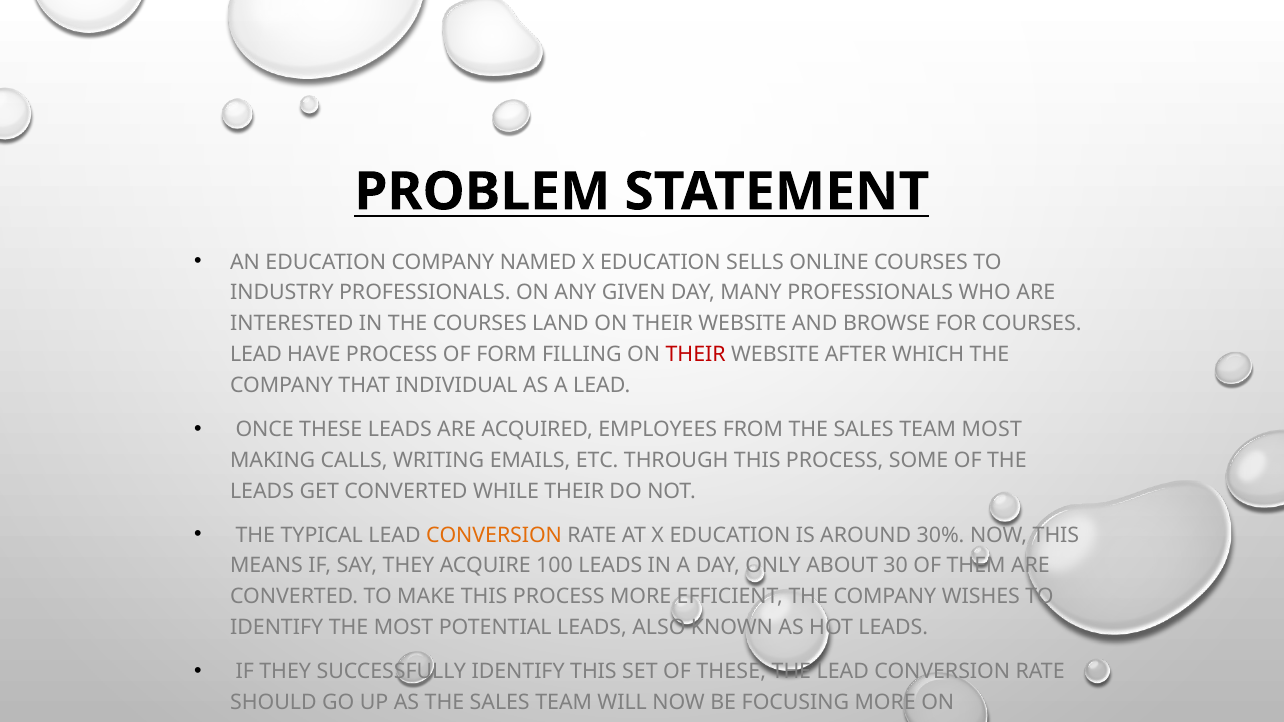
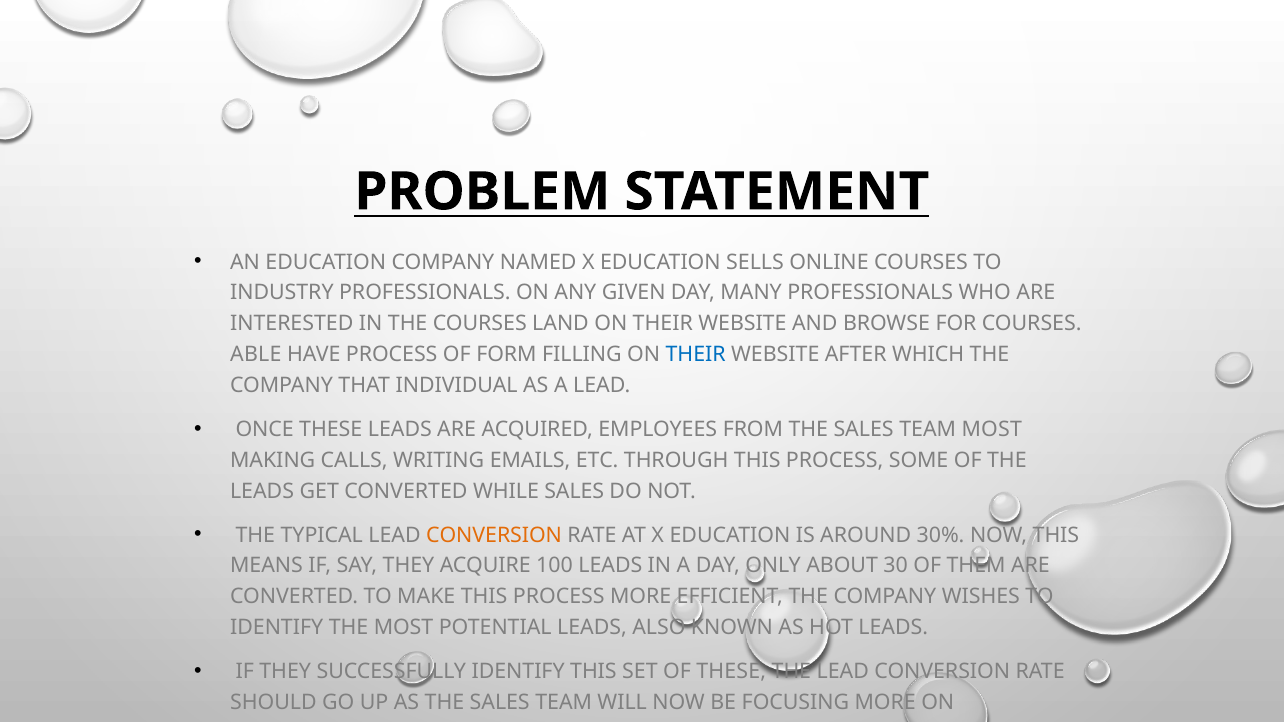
LEAD at (256, 355): LEAD -> ABLE
THEIR at (696, 355) colour: red -> blue
WHILE THEIR: THEIR -> SALES
